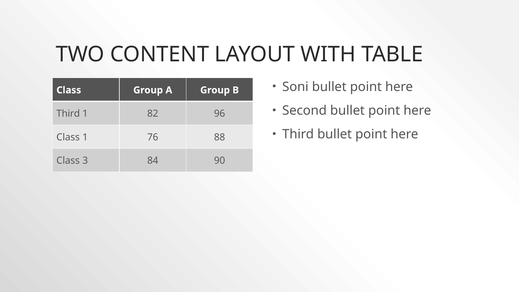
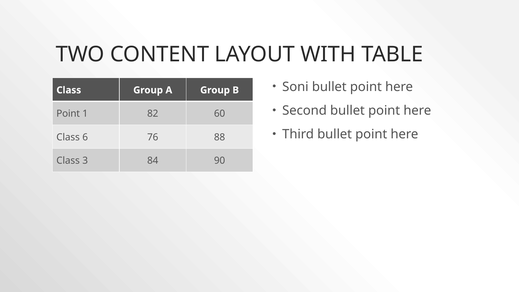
Third at (68, 114): Third -> Point
96: 96 -> 60
Class 1: 1 -> 6
